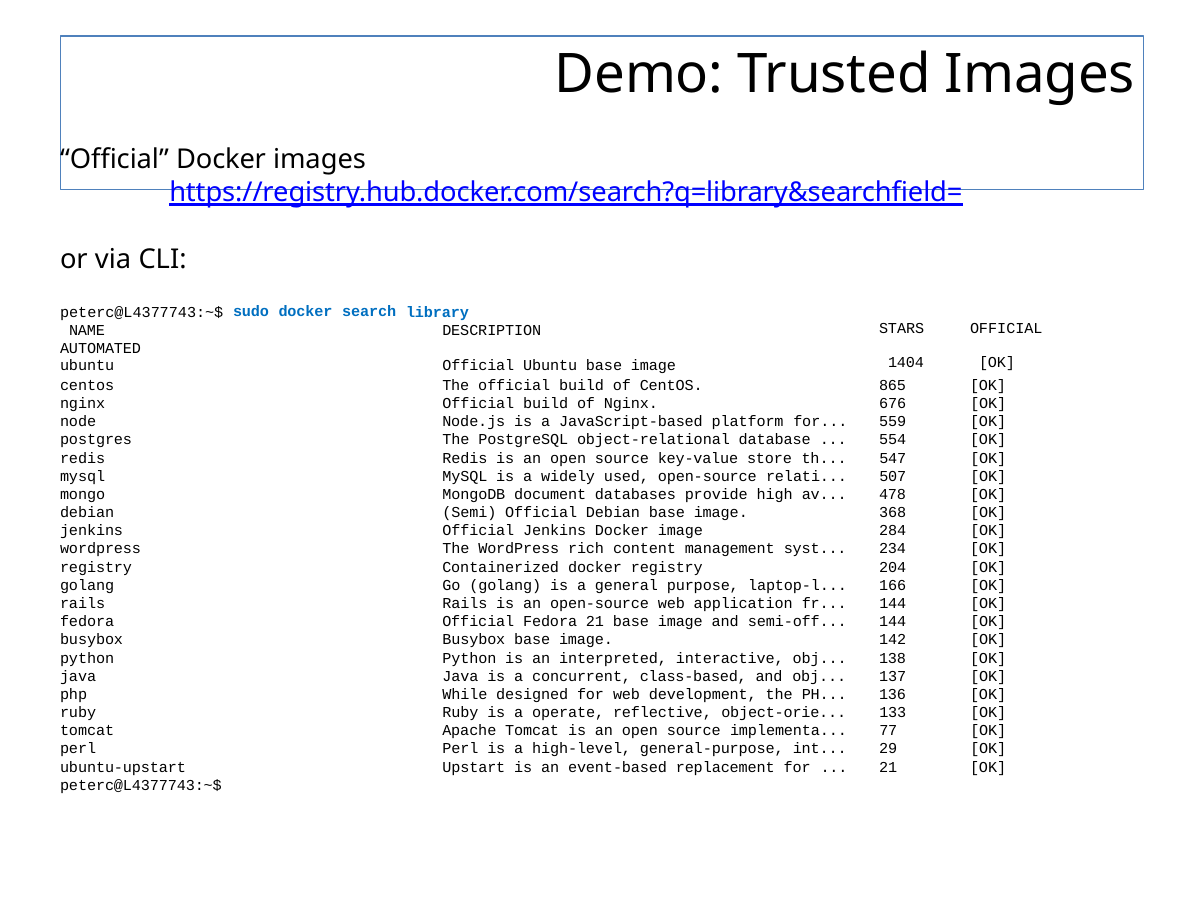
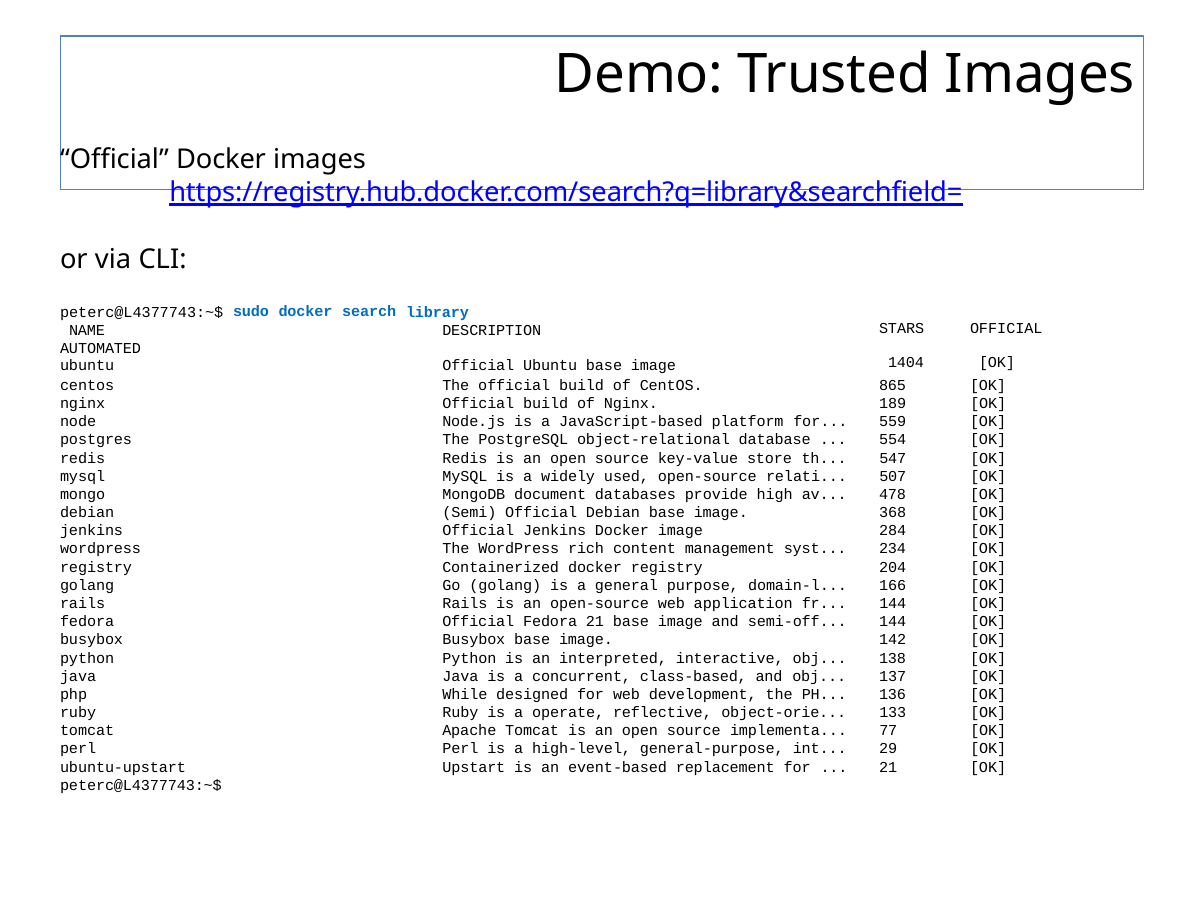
676: 676 -> 189
laptop-l: laptop-l -> domain-l
